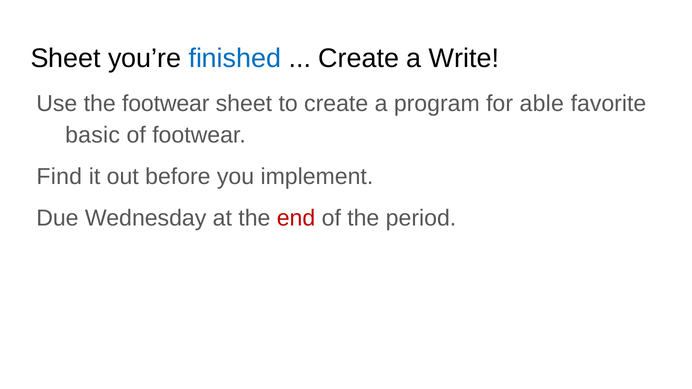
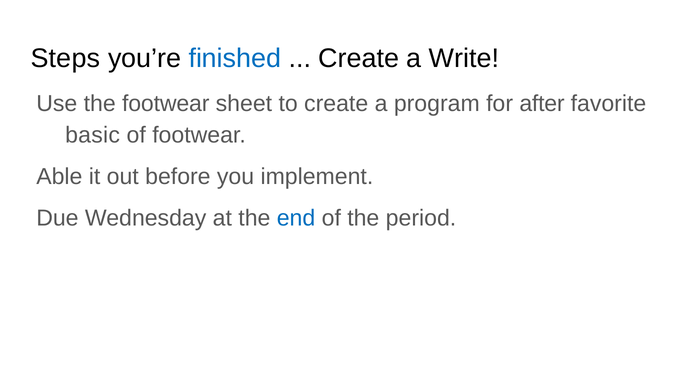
Sheet at (66, 59): Sheet -> Steps
able: able -> after
Find: Find -> Able
end colour: red -> blue
